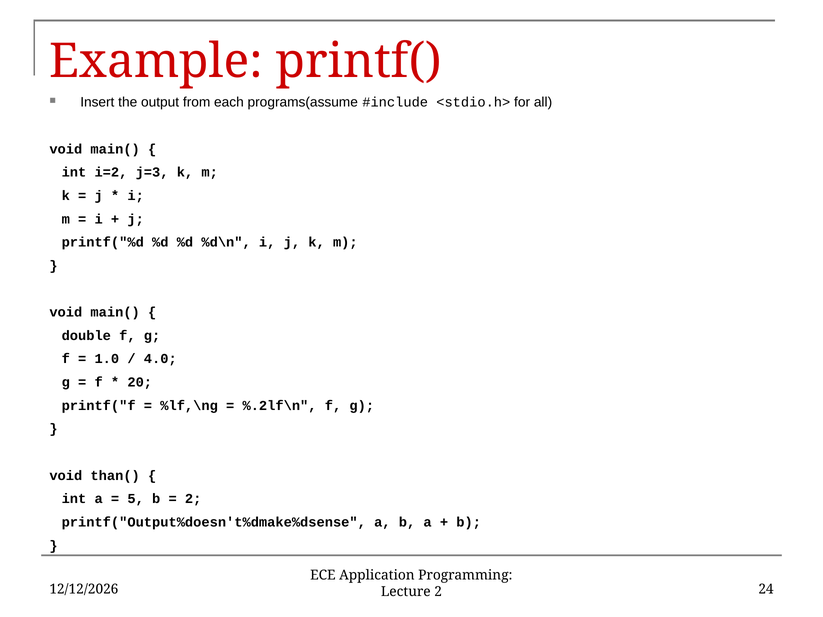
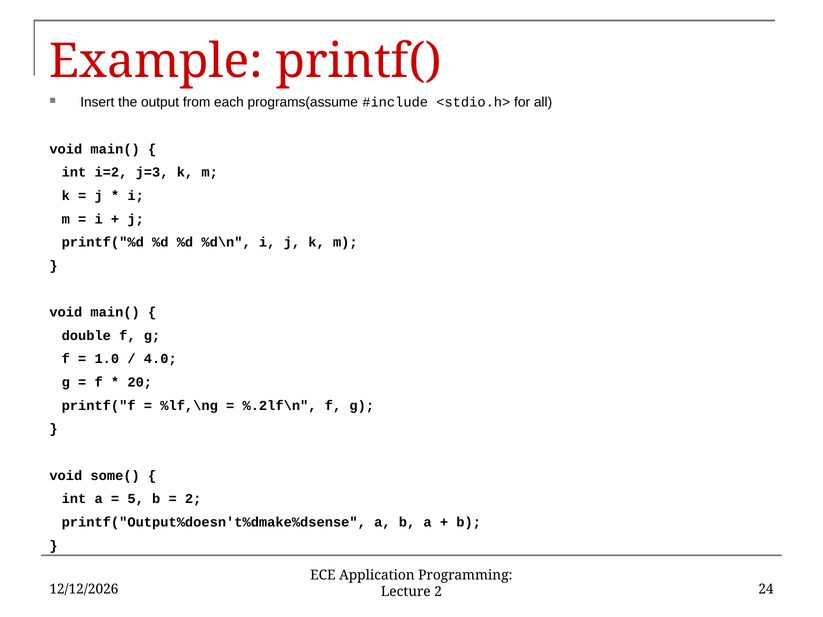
than(: than( -> some(
